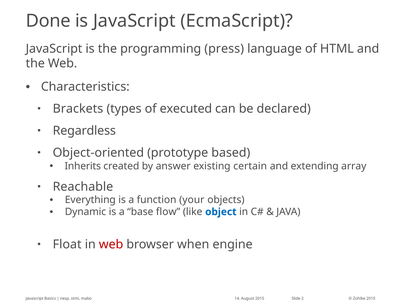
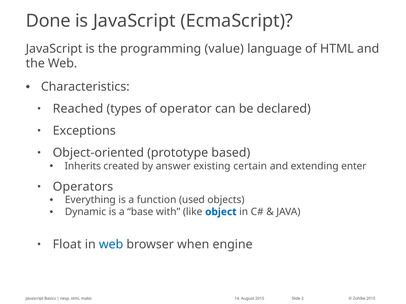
press: press -> value
Brackets: Brackets -> Reached
executed: executed -> operator
Regardless: Regardless -> Exceptions
array: array -> enter
Reachable: Reachable -> Operators
your: your -> used
flow: flow -> with
web at (111, 245) colour: red -> blue
